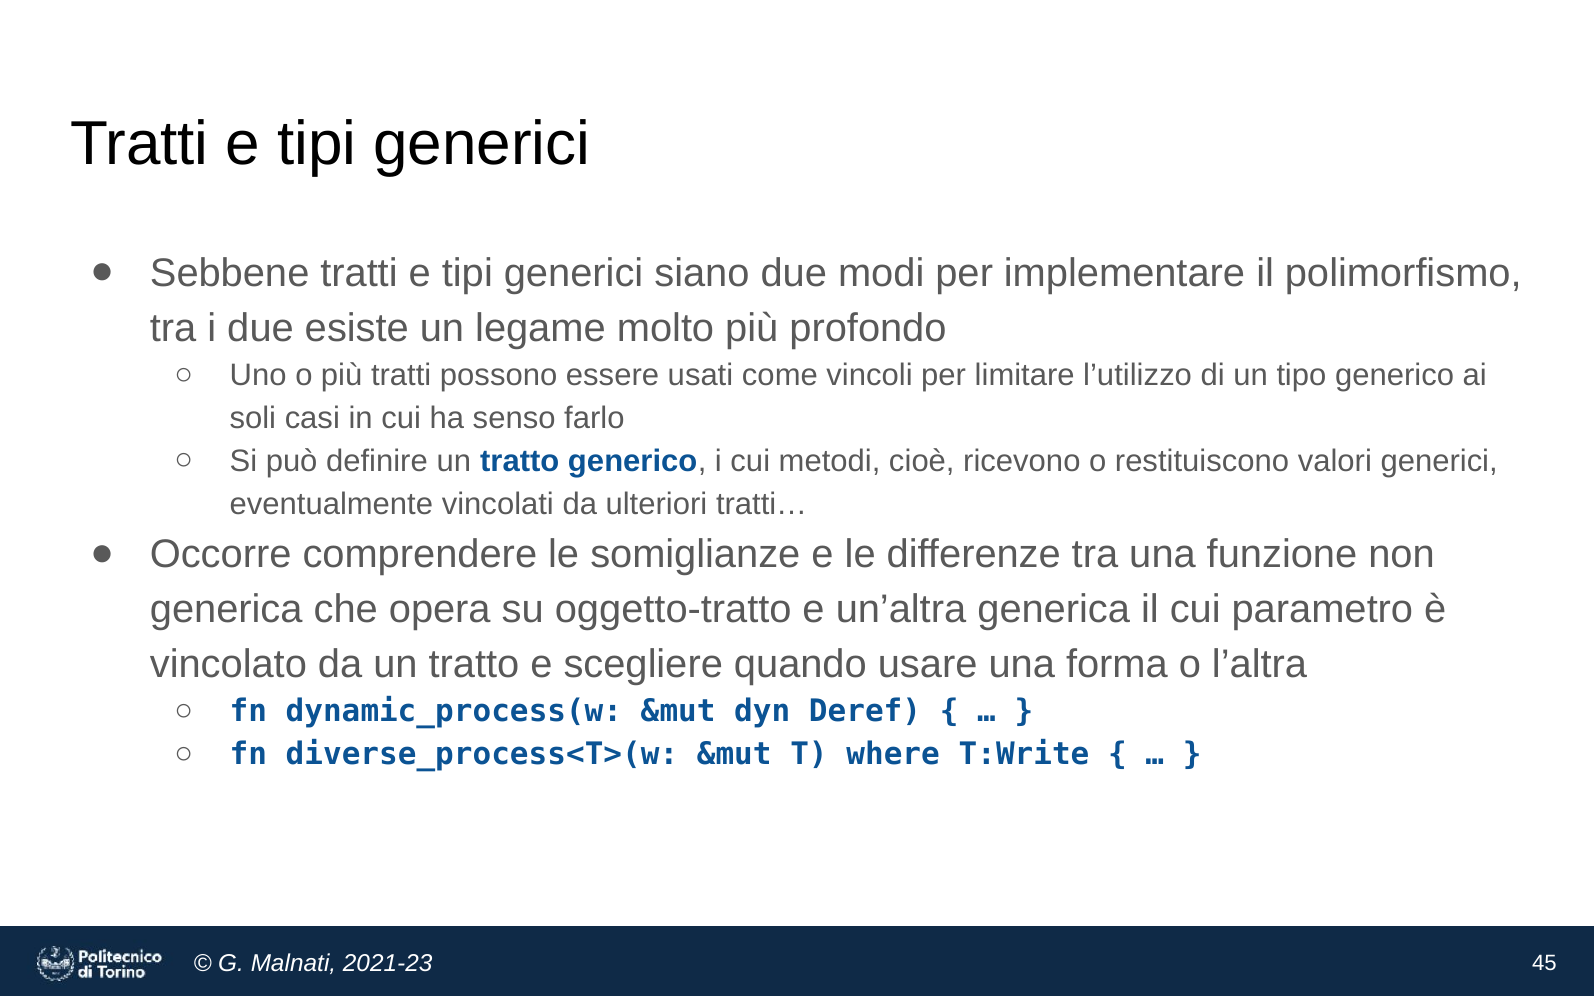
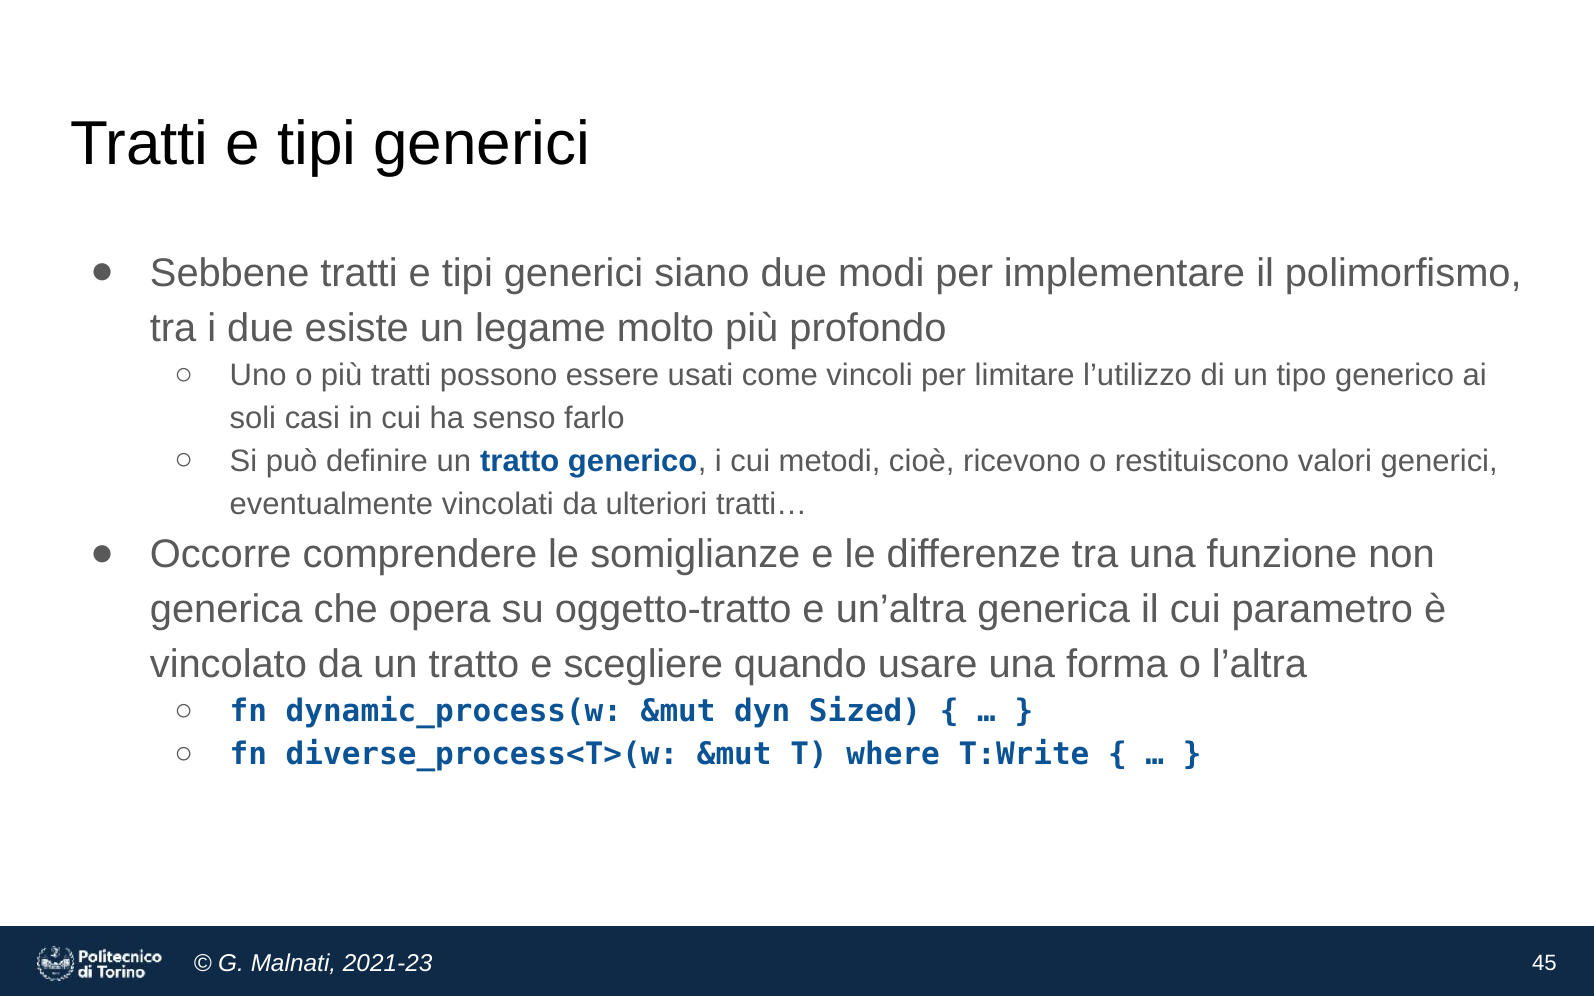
Deref: Deref -> Sized
